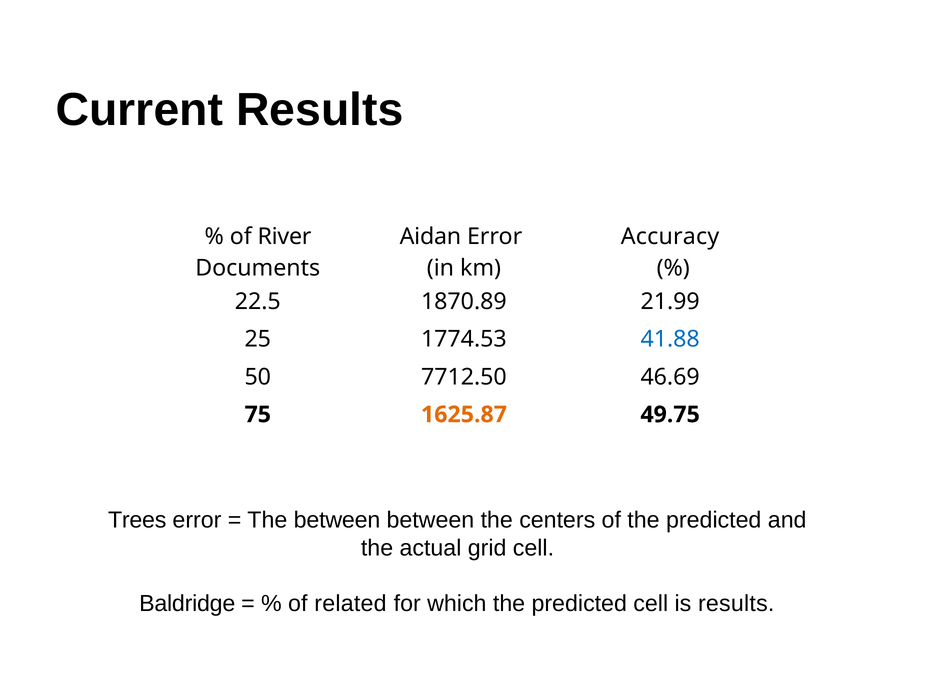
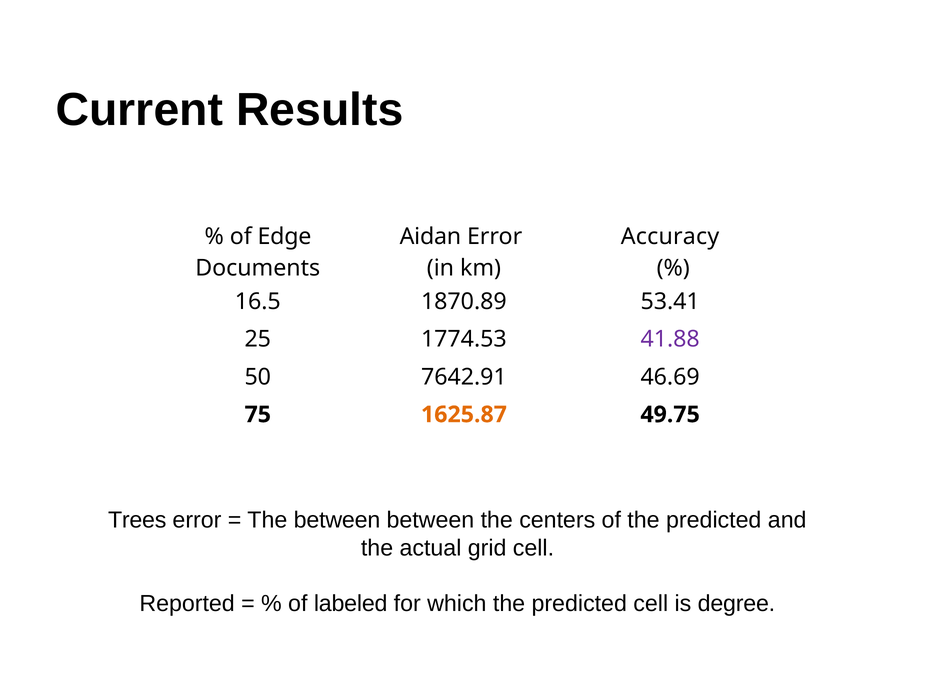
River: River -> Edge
22.5: 22.5 -> 16.5
21.99: 21.99 -> 53.41
41.88 colour: blue -> purple
7712.50: 7712.50 -> 7642.91
Baldridge: Baldridge -> Reported
related: related -> labeled
is results: results -> degree
